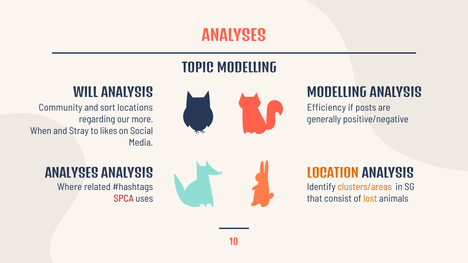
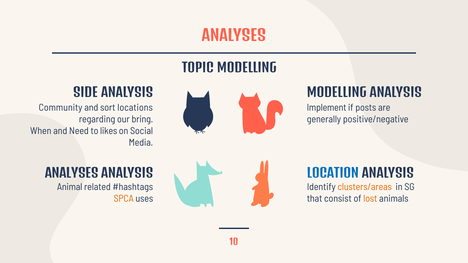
WILL: WILL -> SIDE
Efficiency: Efficiency -> Implement
more: more -> bring
Stray: Stray -> Need
LOCATION colour: orange -> blue
Where: Where -> Animal
SPCA colour: red -> orange
